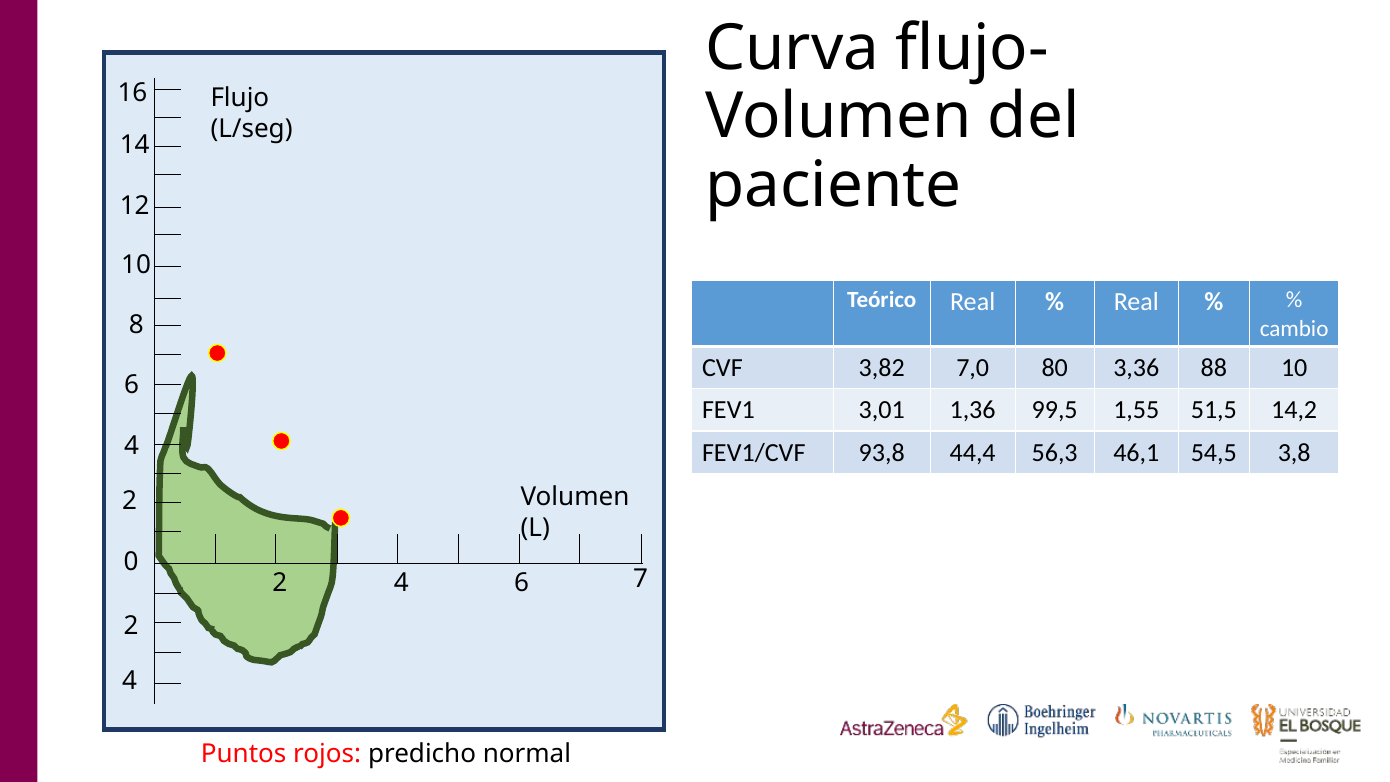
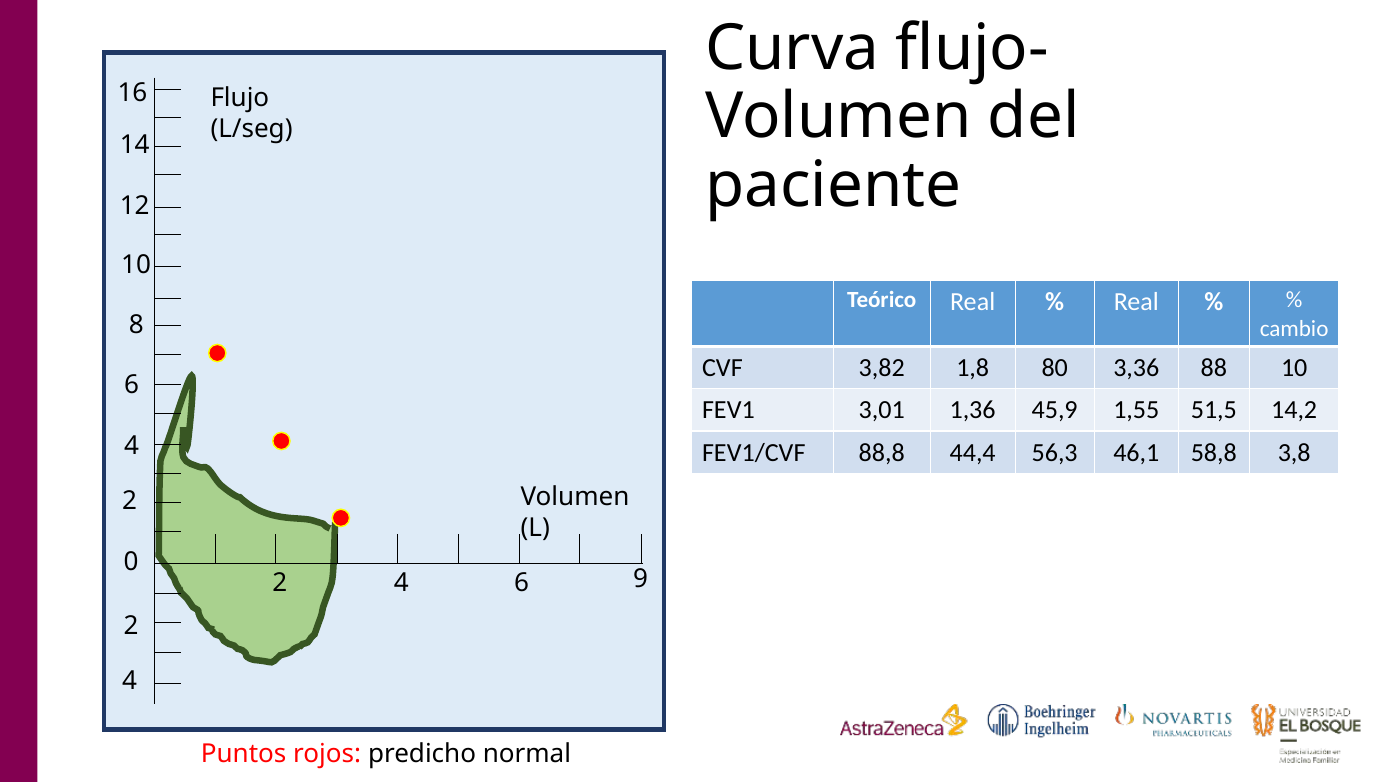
7,0: 7,0 -> 1,8
99,5: 99,5 -> 45,9
93,8: 93,8 -> 88,8
54,5: 54,5 -> 58,8
7: 7 -> 9
